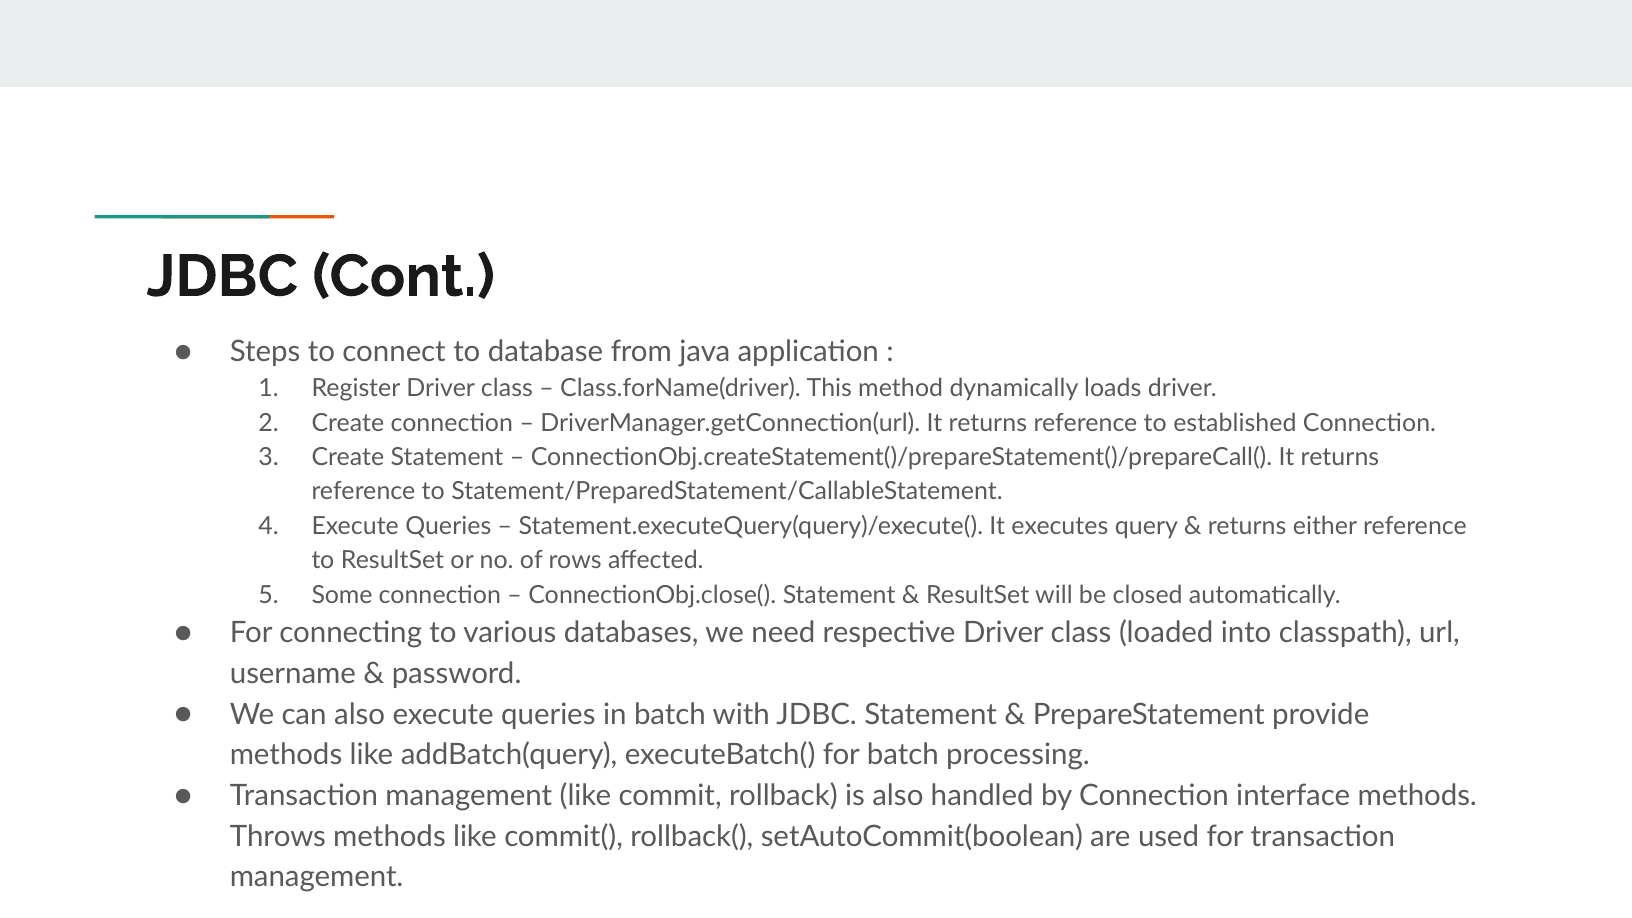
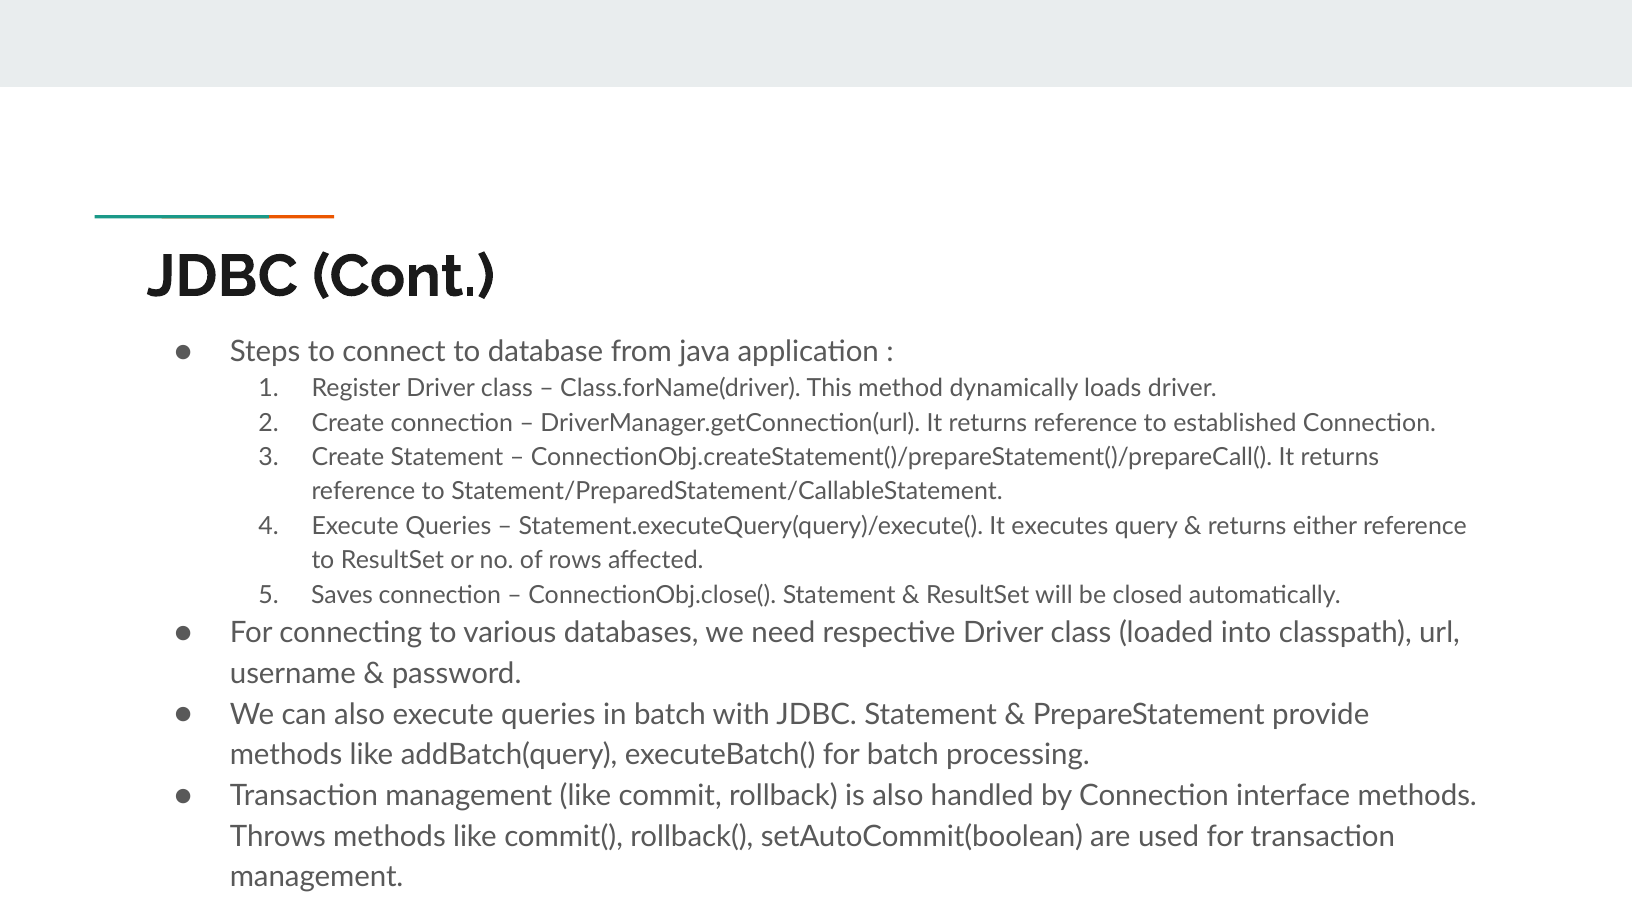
Some: Some -> Saves
